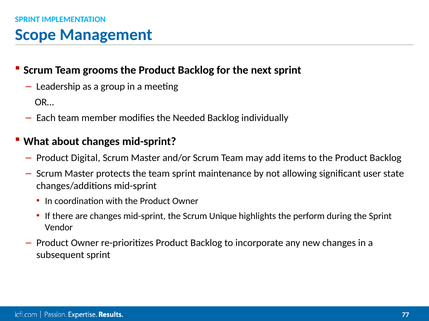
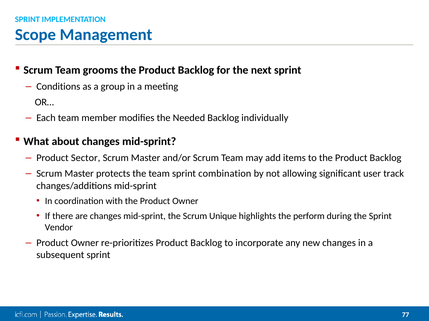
Leadership: Leadership -> Conditions
Digital: Digital -> Sector
maintenance: maintenance -> combination
state: state -> track
